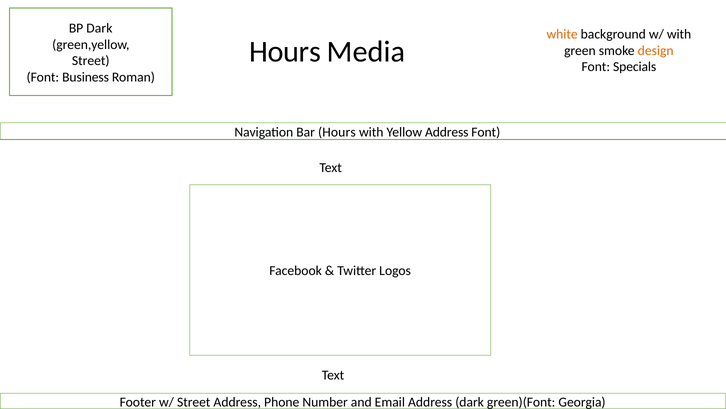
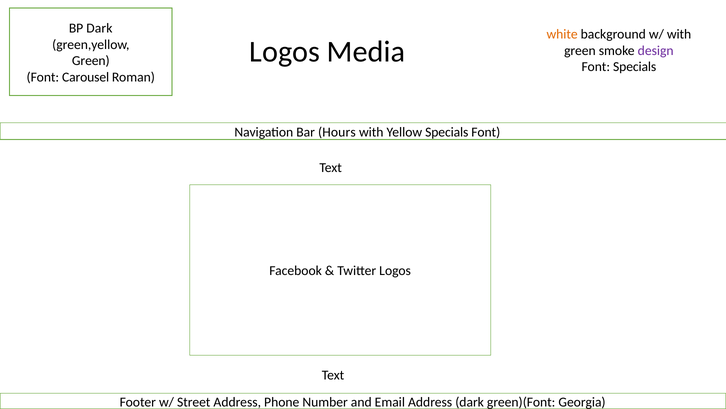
Hours at (285, 52): Hours -> Logos
design colour: orange -> purple
Street at (91, 61): Street -> Green
Business: Business -> Carousel
Yellow Address: Address -> Specials
